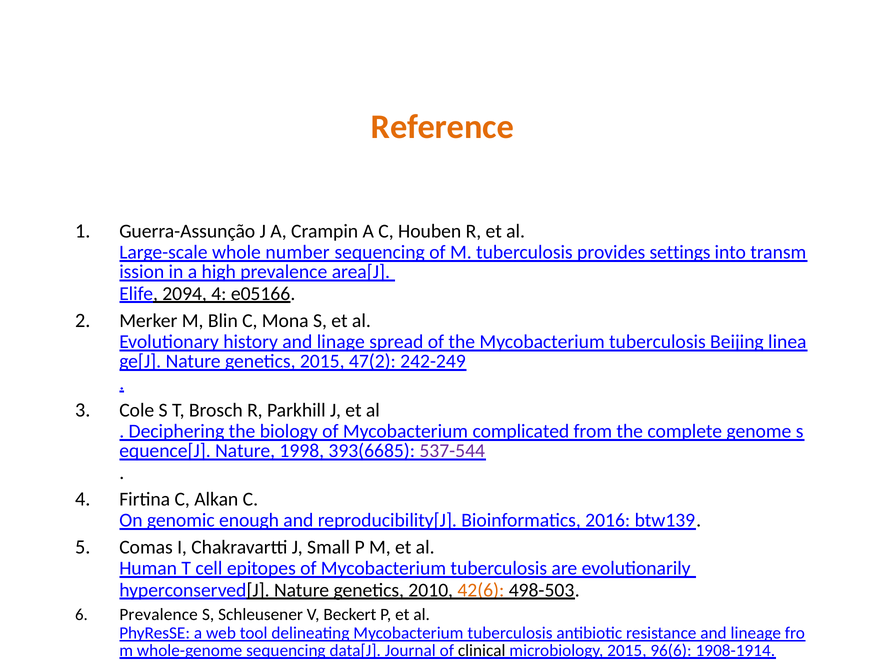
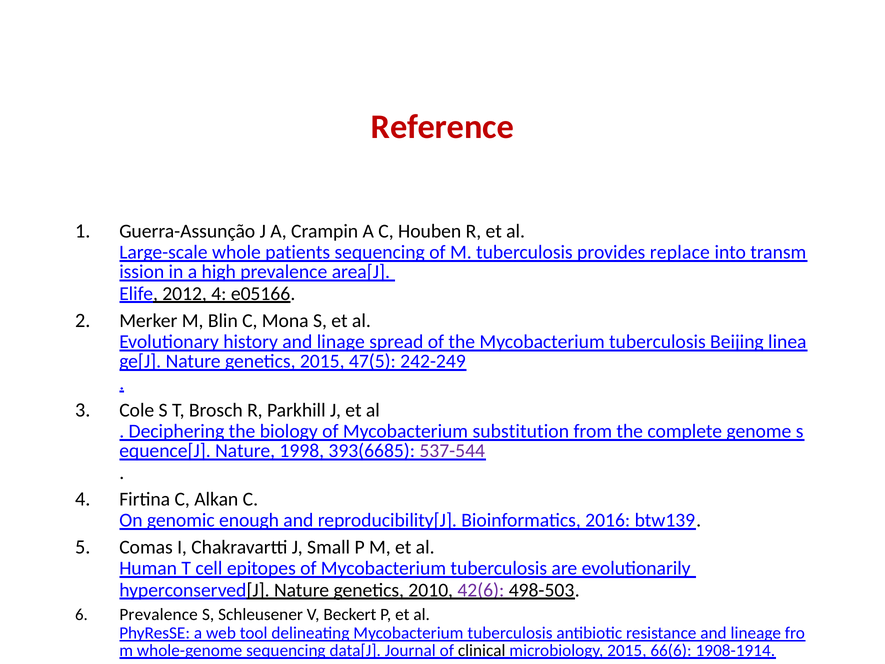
Reference colour: orange -> red
number: number -> patients
settings: settings -> replace
2094: 2094 -> 2012
47(2: 47(2 -> 47(5
complicated: complicated -> substitution
42(6 colour: orange -> purple
96(6: 96(6 -> 66(6
